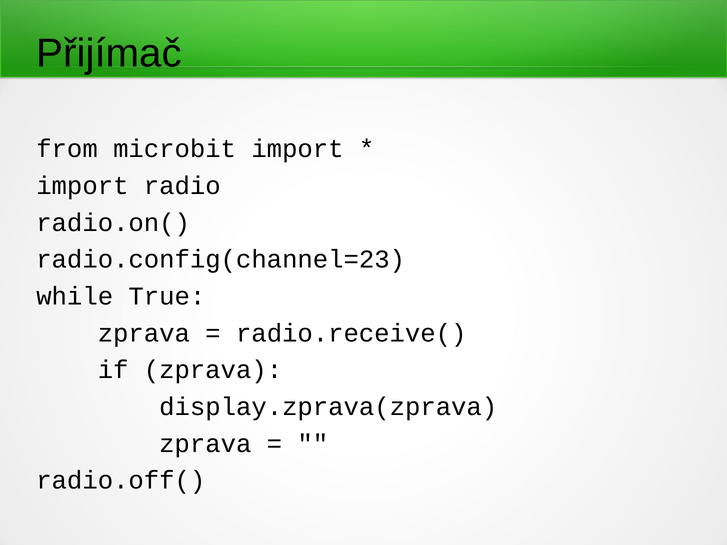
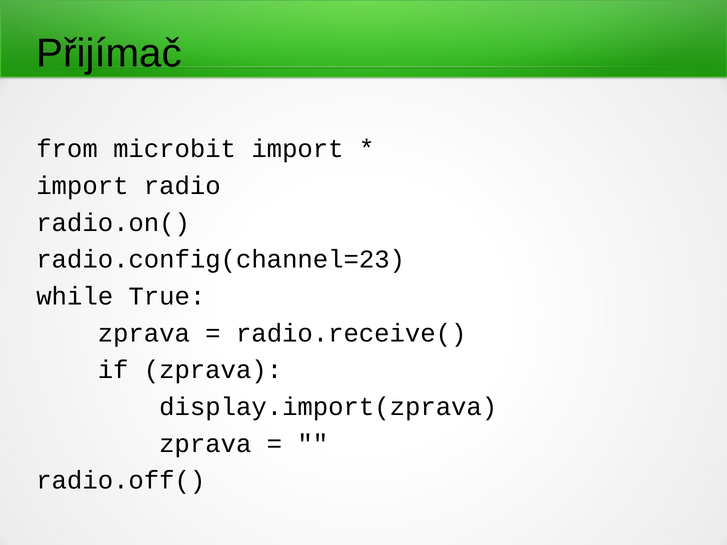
display.zprava(zprava: display.zprava(zprava -> display.import(zprava
